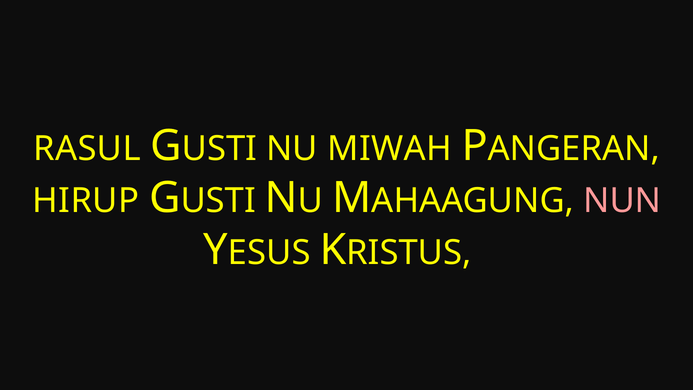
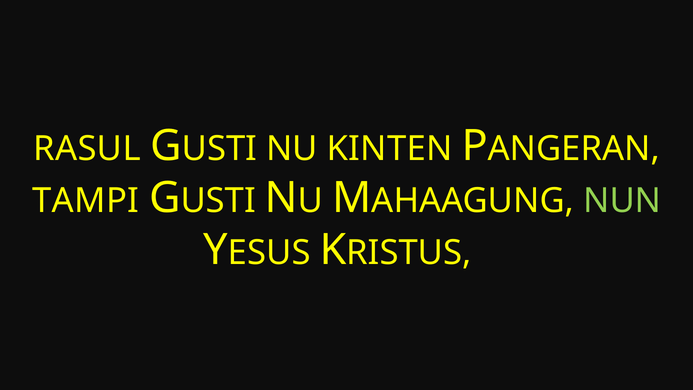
MIWAH: MIWAH -> KINTEN
HIRUP: HIRUP -> TAMPI
NUN colour: pink -> light green
